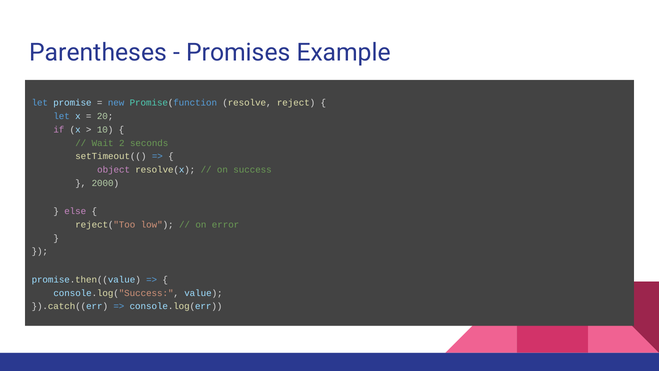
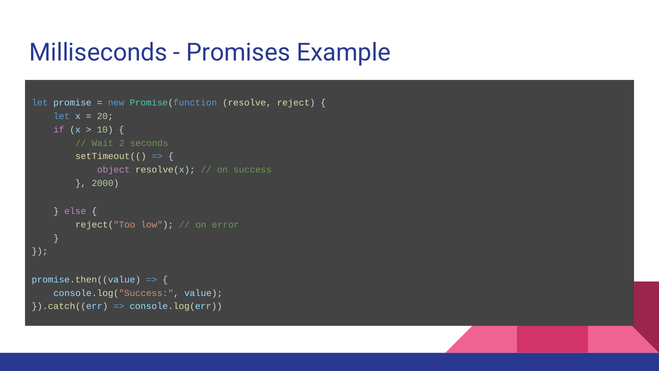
Parentheses: Parentheses -> Milliseconds
